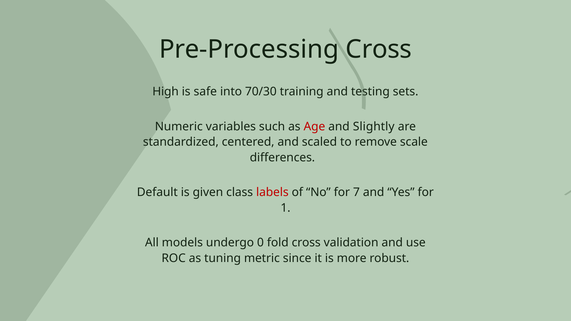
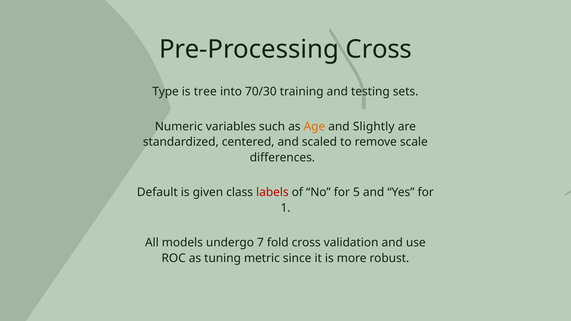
High: High -> Type
safe: safe -> tree
Age colour: red -> orange
7: 7 -> 5
0: 0 -> 7
